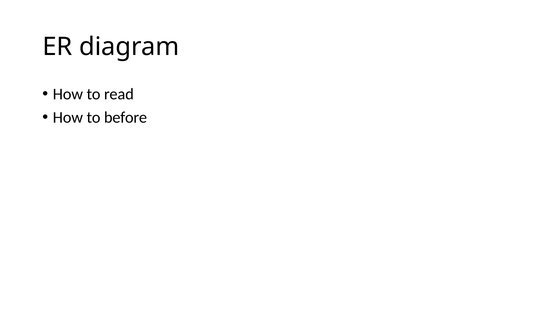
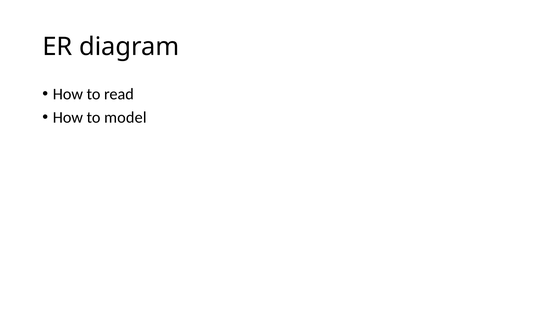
before: before -> model
